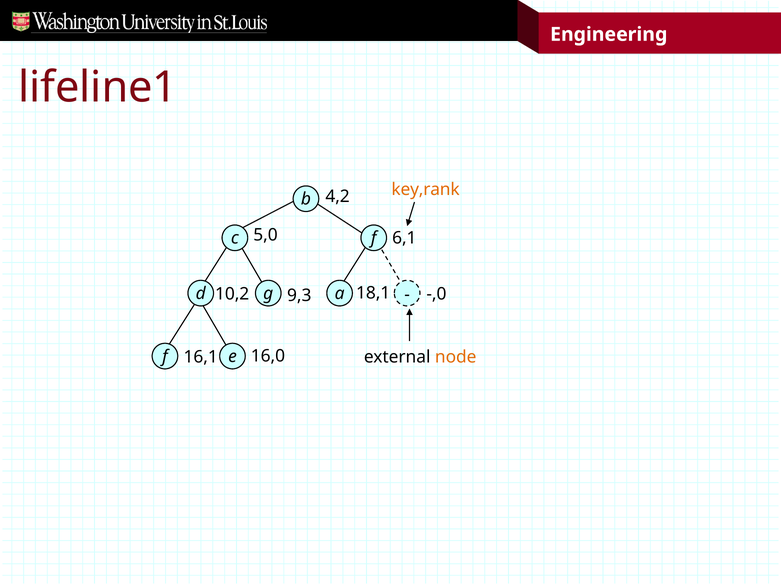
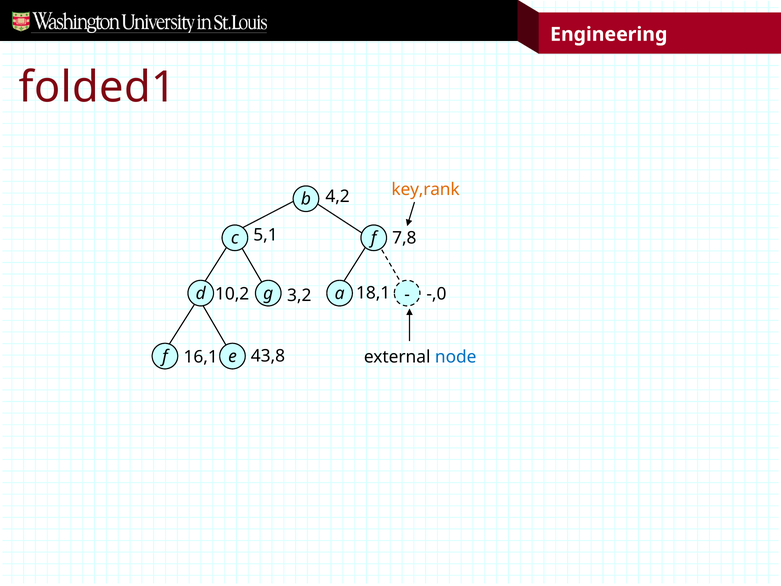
lifeline1: lifeline1 -> folded1
5,0: 5,0 -> 5,1
6,1: 6,1 -> 7,8
9,3: 9,3 -> 3,2
node colour: orange -> blue
16,0: 16,0 -> 43,8
